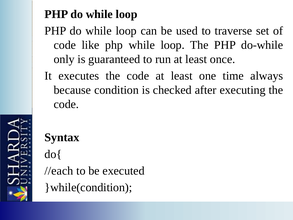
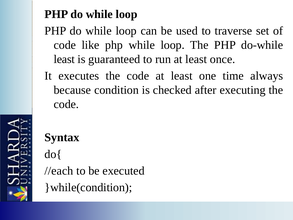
only at (64, 59): only -> least
